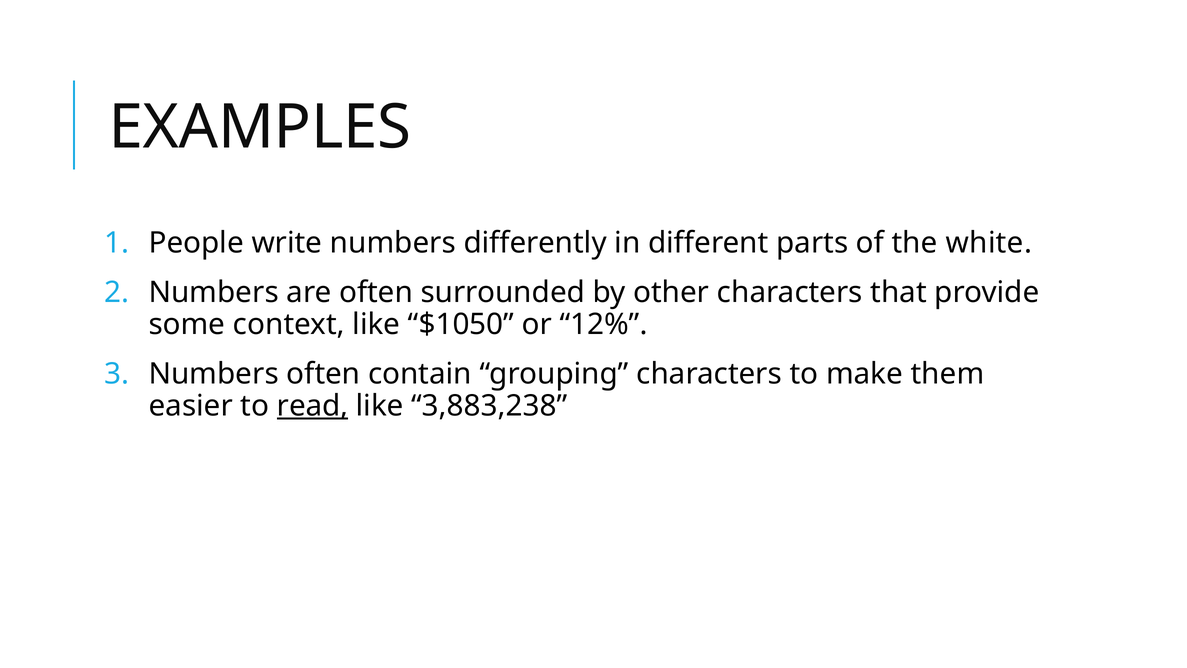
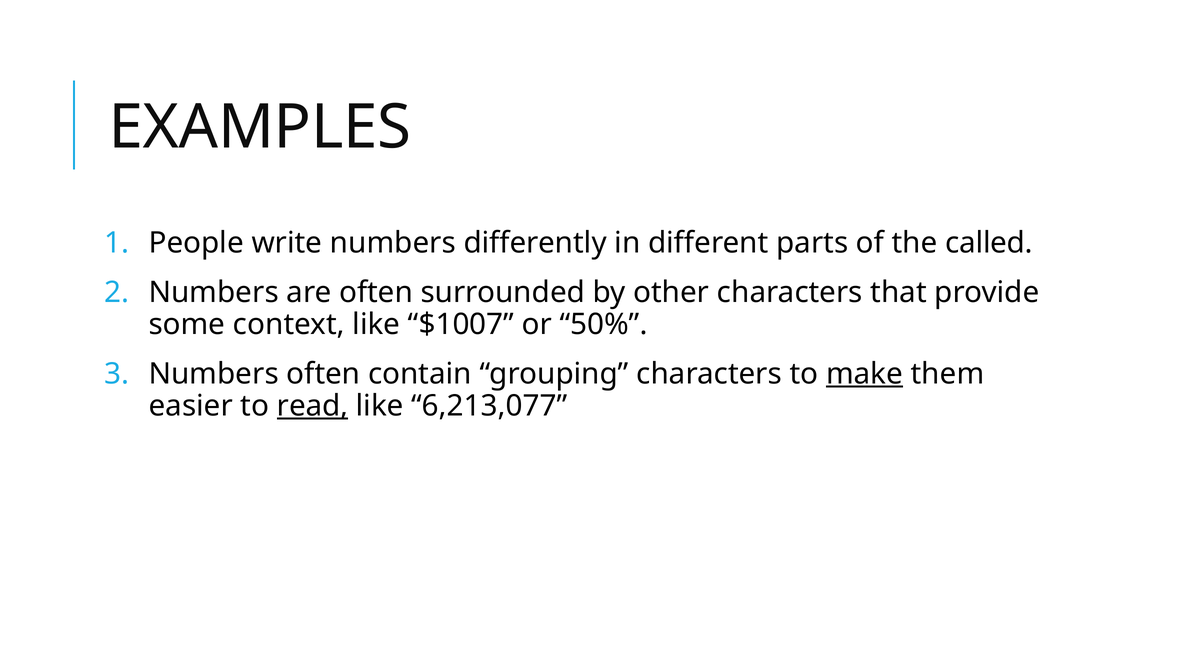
white: white -> called
$1050: $1050 -> $1007
12%: 12% -> 50%
make underline: none -> present
3,883,238: 3,883,238 -> 6,213,077
